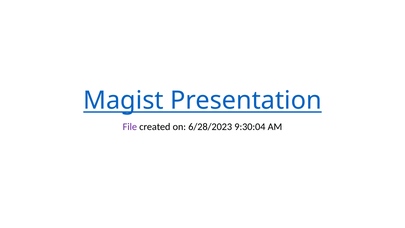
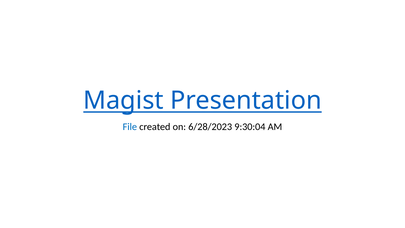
File colour: purple -> blue
